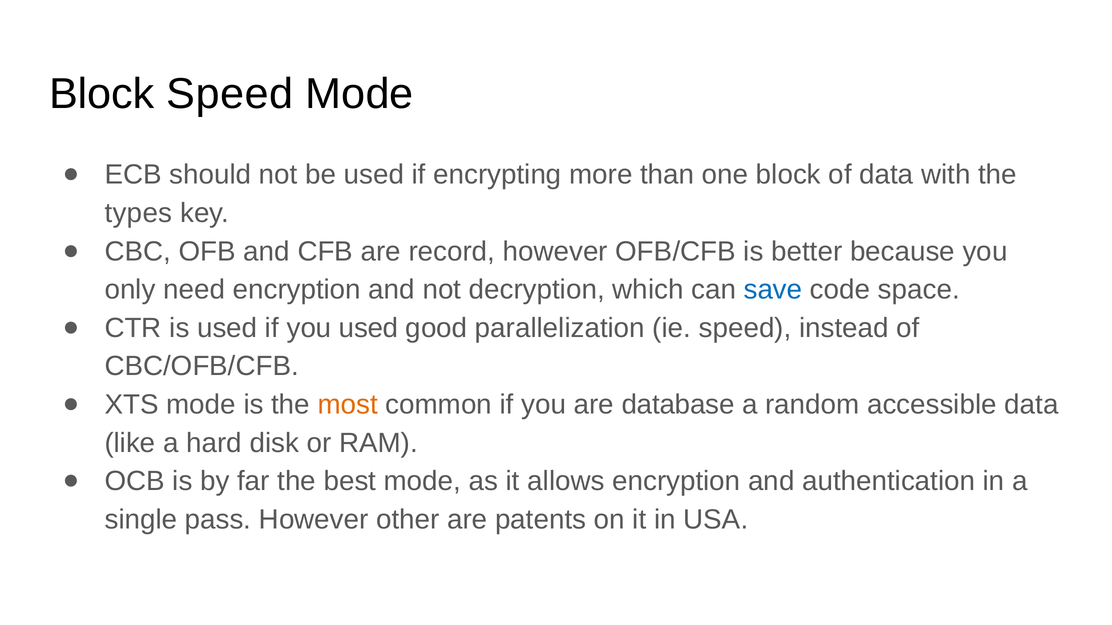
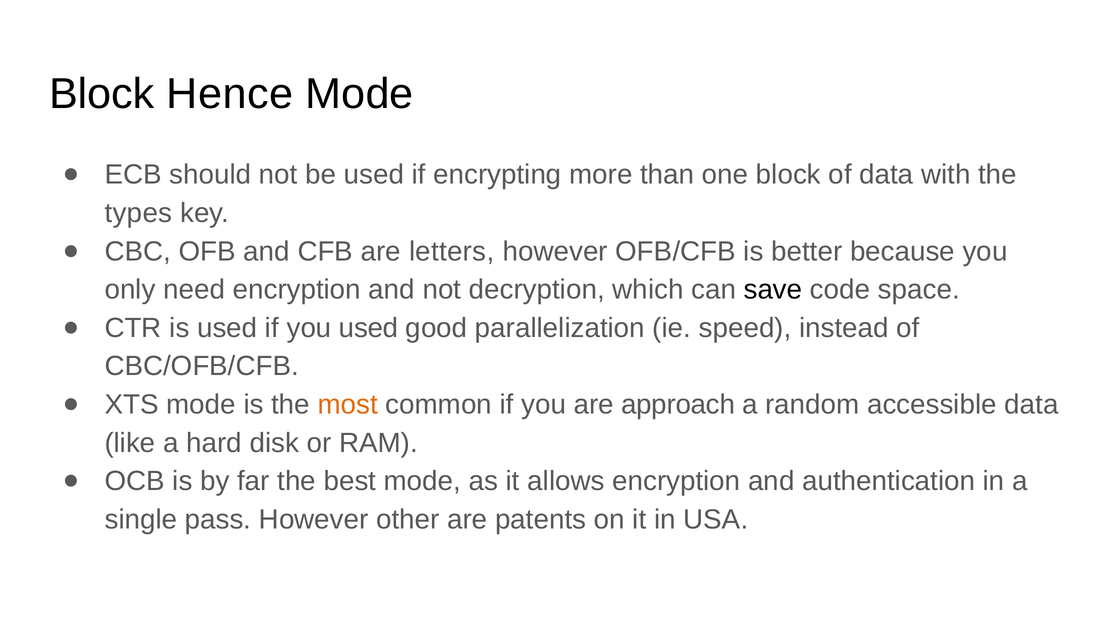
Block Speed: Speed -> Hence
record: record -> letters
save colour: blue -> black
database: database -> approach
